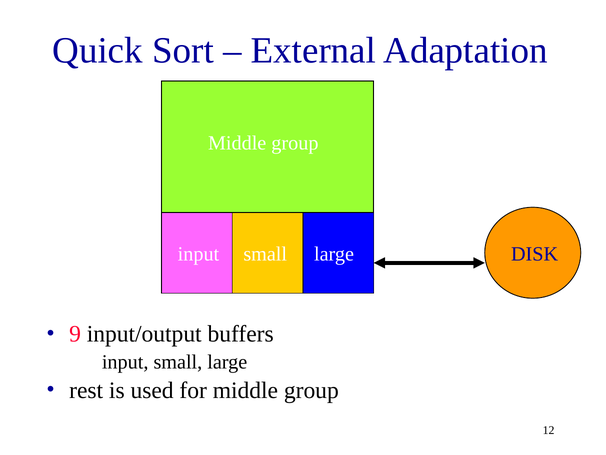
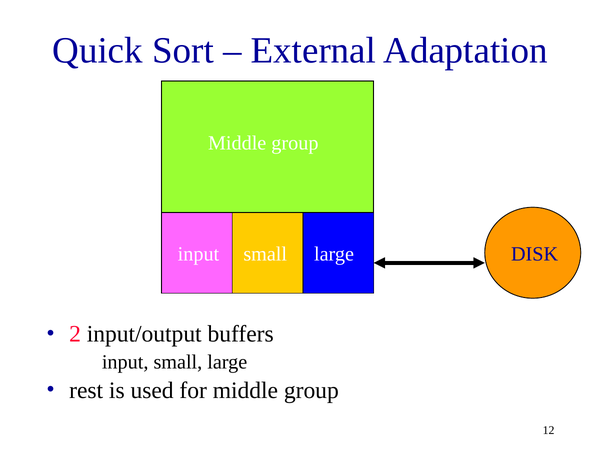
9: 9 -> 2
